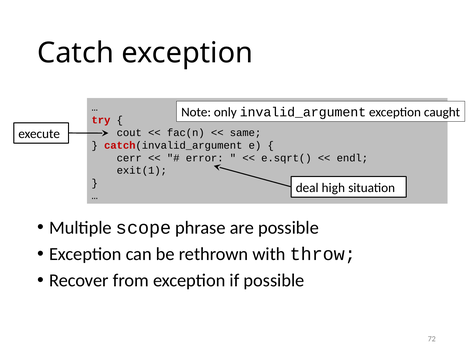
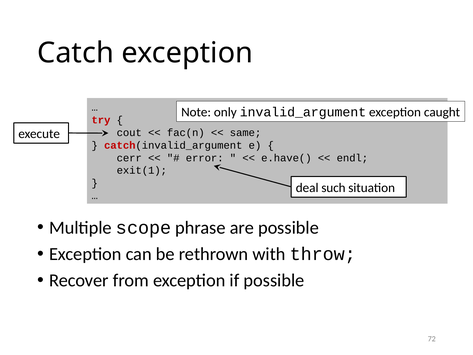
e.sqrt(: e.sqrt( -> e.have(
high: high -> such
